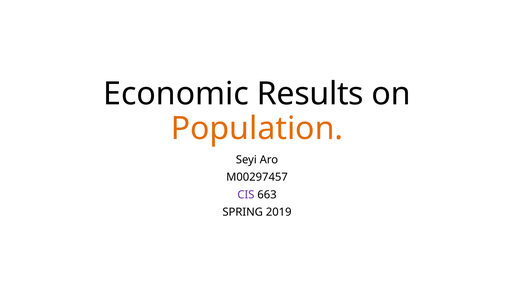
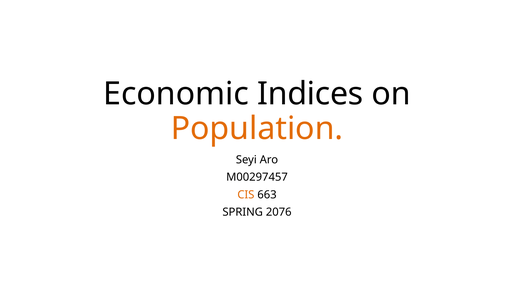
Results: Results -> Indices
CIS colour: purple -> orange
2019: 2019 -> 2076
